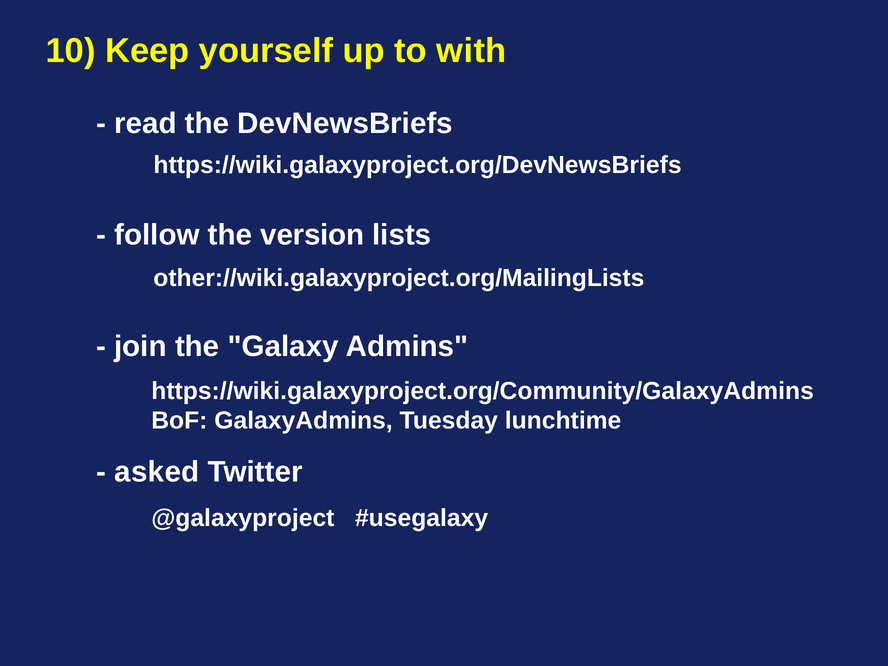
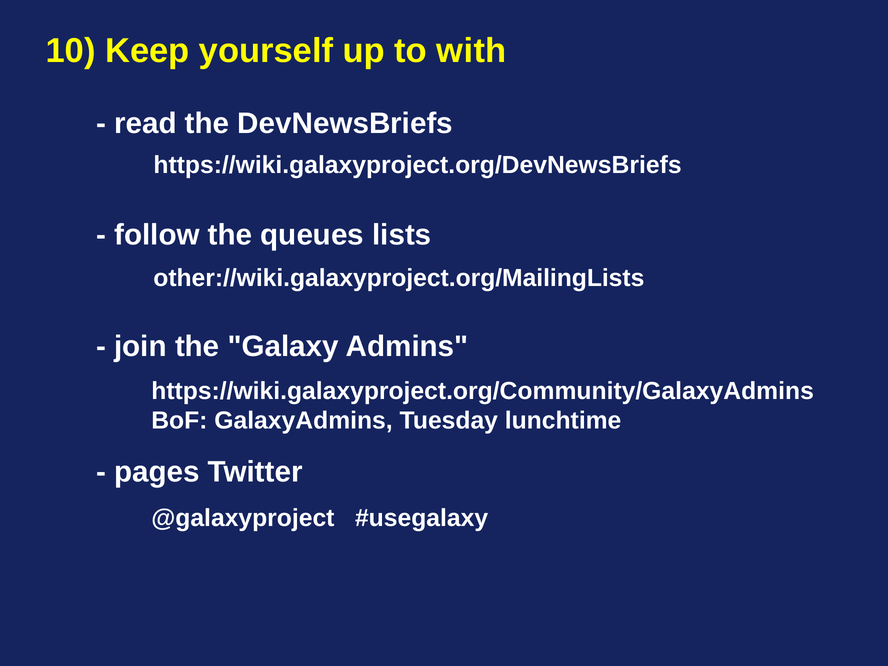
version: version -> queues
asked: asked -> pages
